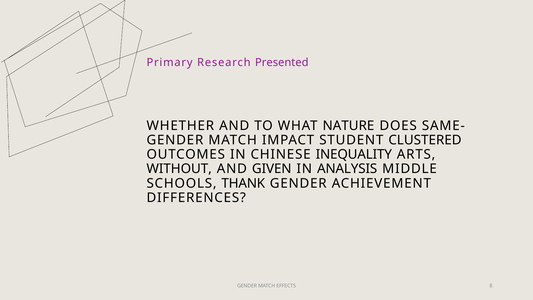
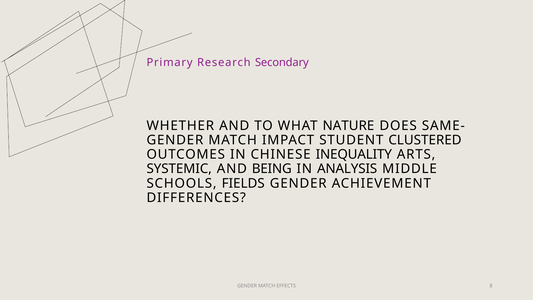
Presented: Presented -> Secondary
WITHOUT: WITHOUT -> SYSTEMIC
GIVEN: GIVEN -> BEING
THANK: THANK -> FIELDS
